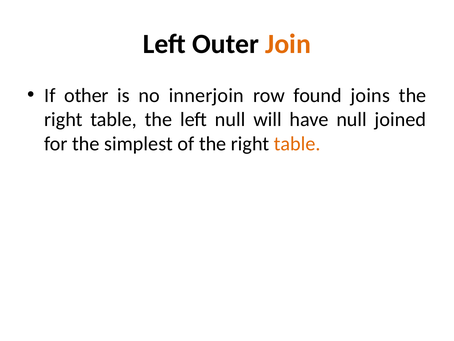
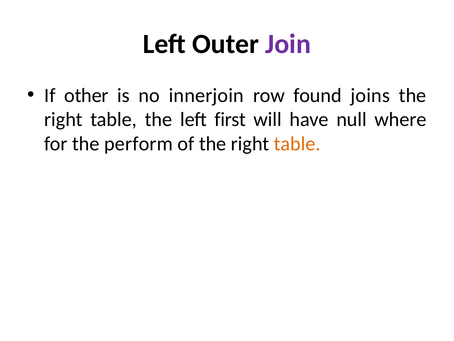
Join colour: orange -> purple
left null: null -> first
joined: joined -> where
simplest: simplest -> perform
